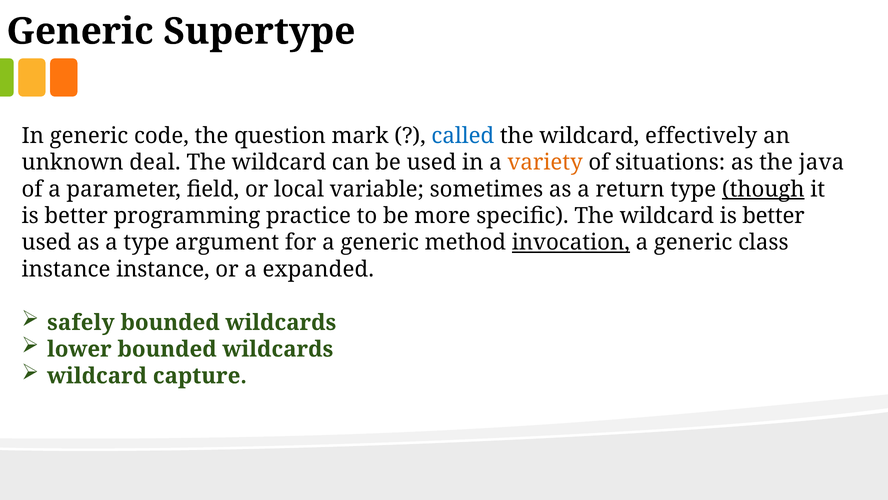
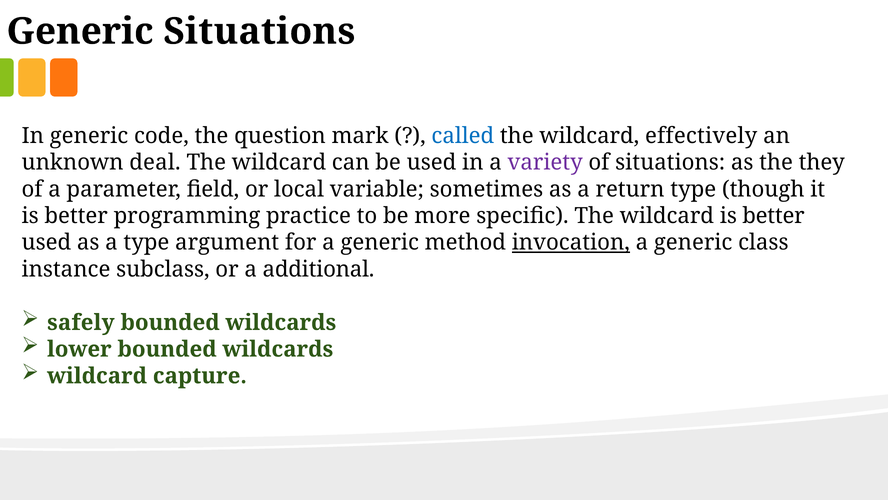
Generic Supertype: Supertype -> Situations
variety colour: orange -> purple
java: java -> they
though underline: present -> none
instance instance: instance -> subclass
expanded: expanded -> additional
